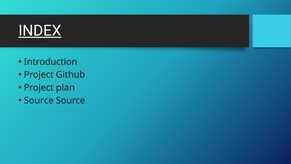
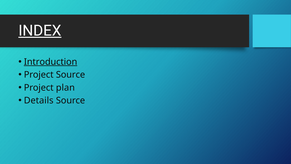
Introduction underline: none -> present
Project Github: Github -> Source
Source at (39, 100): Source -> Details
